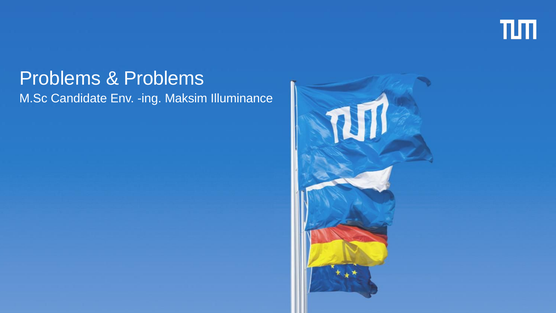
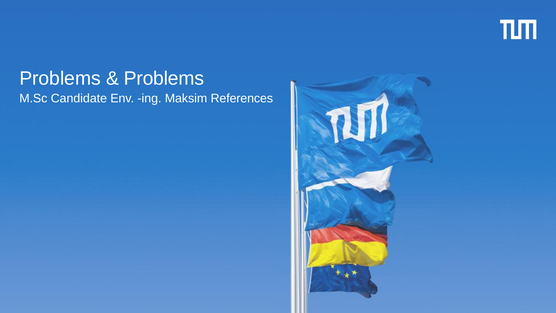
Illuminance: Illuminance -> References
